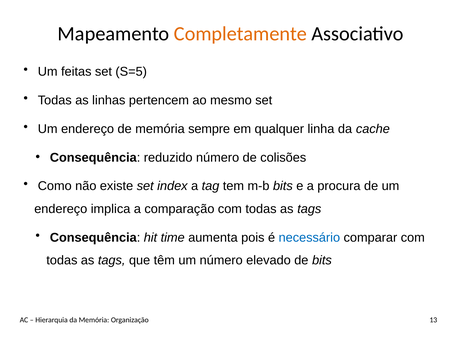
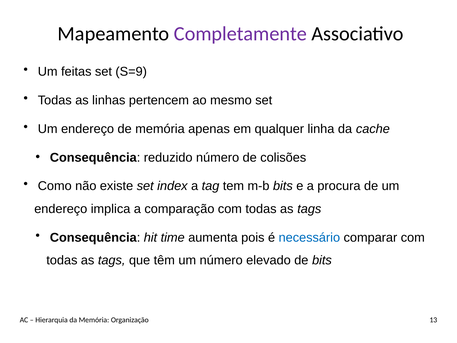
Completamente colour: orange -> purple
S=5: S=5 -> S=9
sempre: sempre -> apenas
